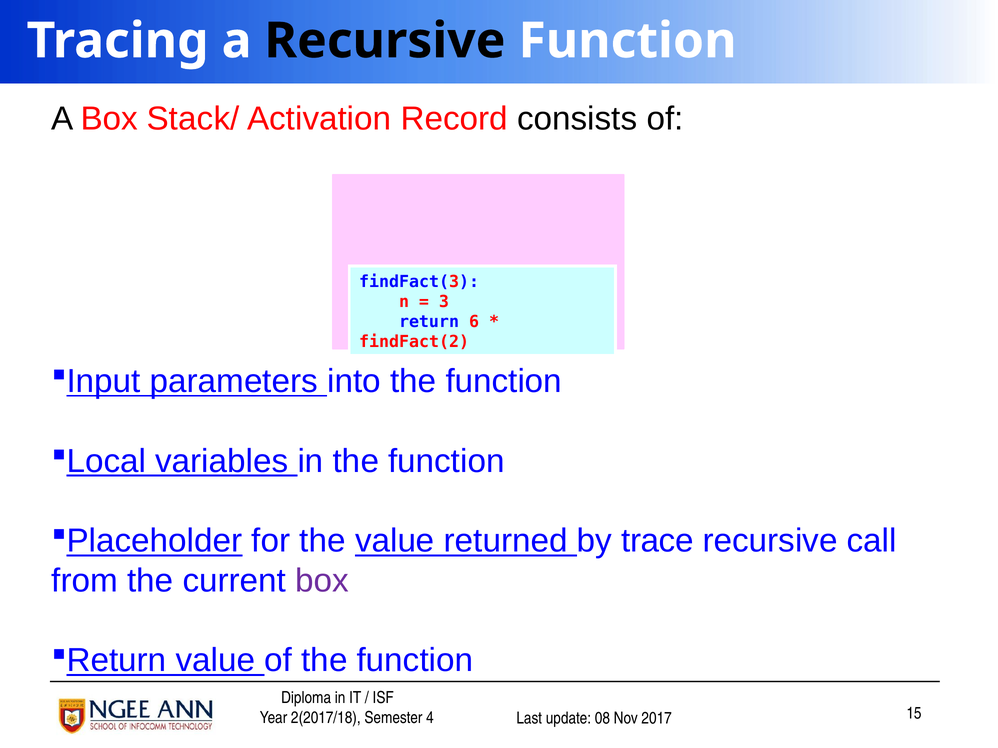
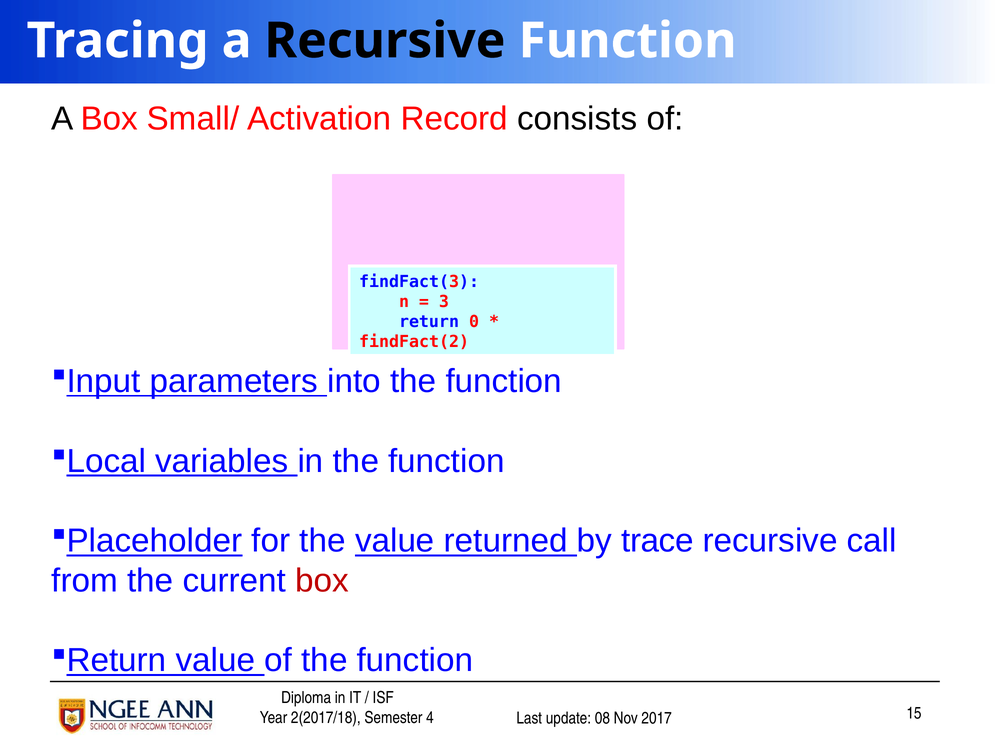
Stack/: Stack/ -> Small/
6: 6 -> 0
box at (322, 581) colour: purple -> red
